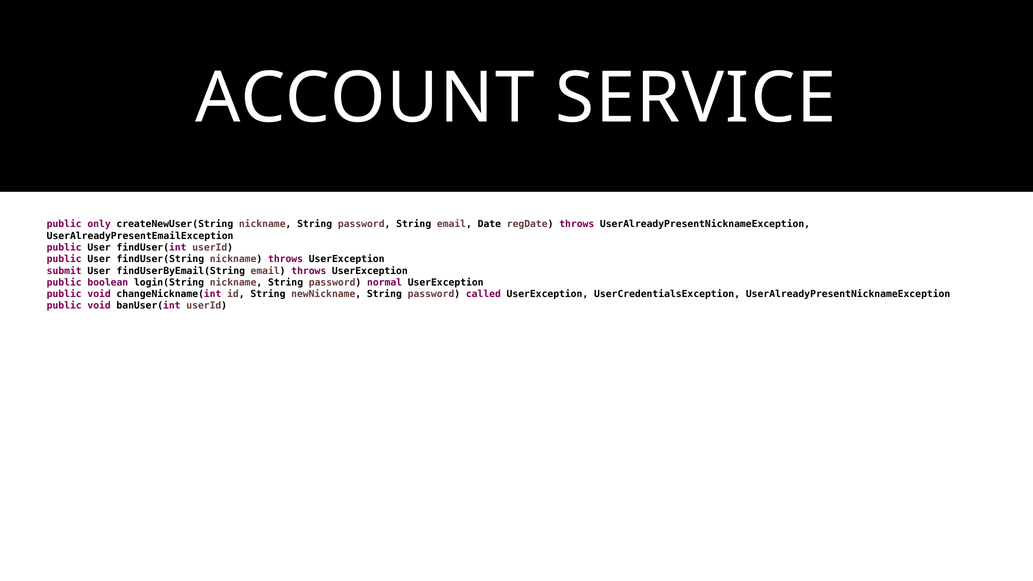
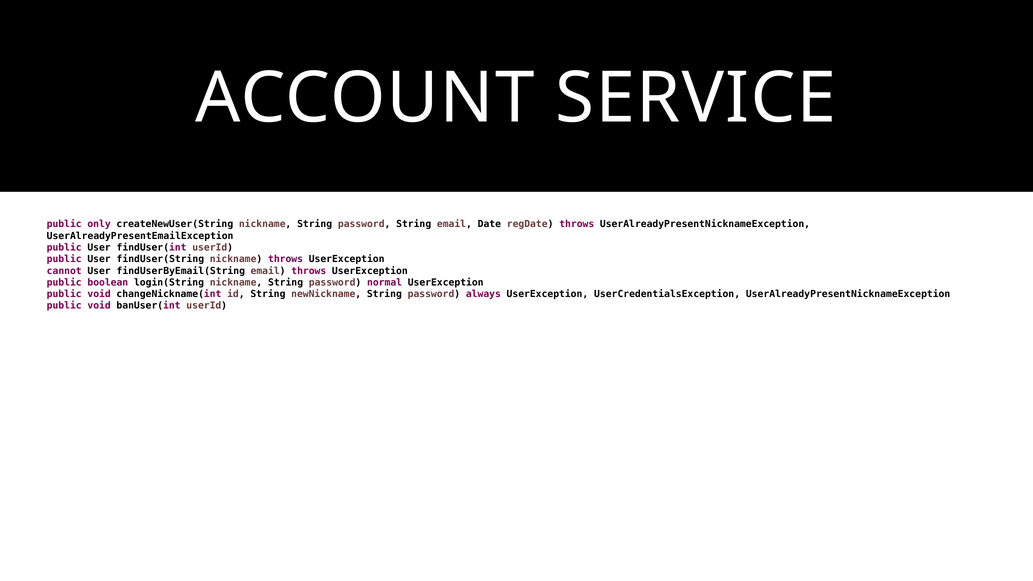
submit: submit -> cannot
called: called -> always
